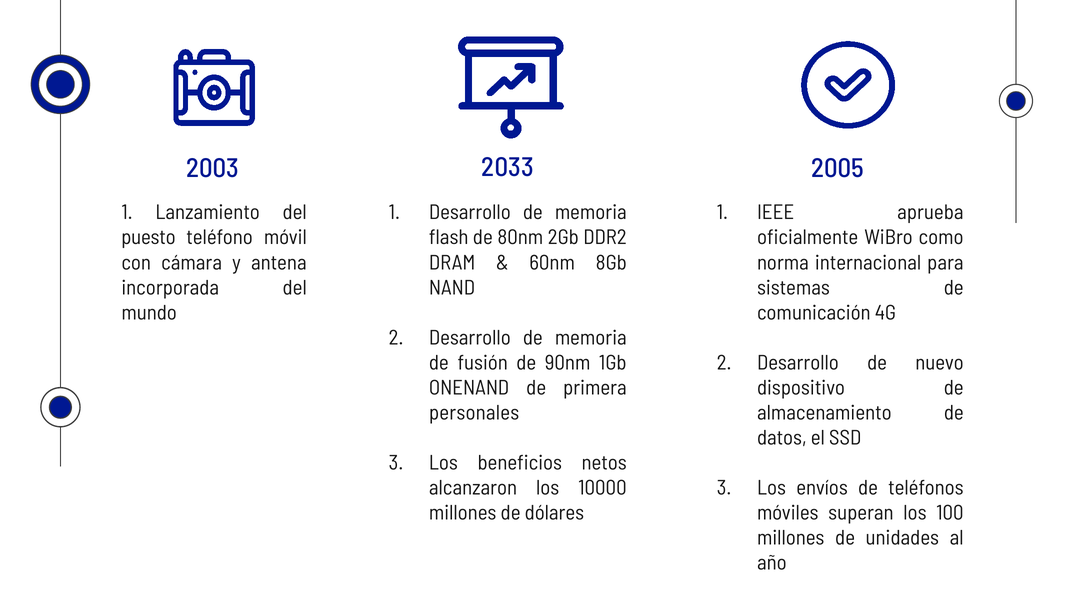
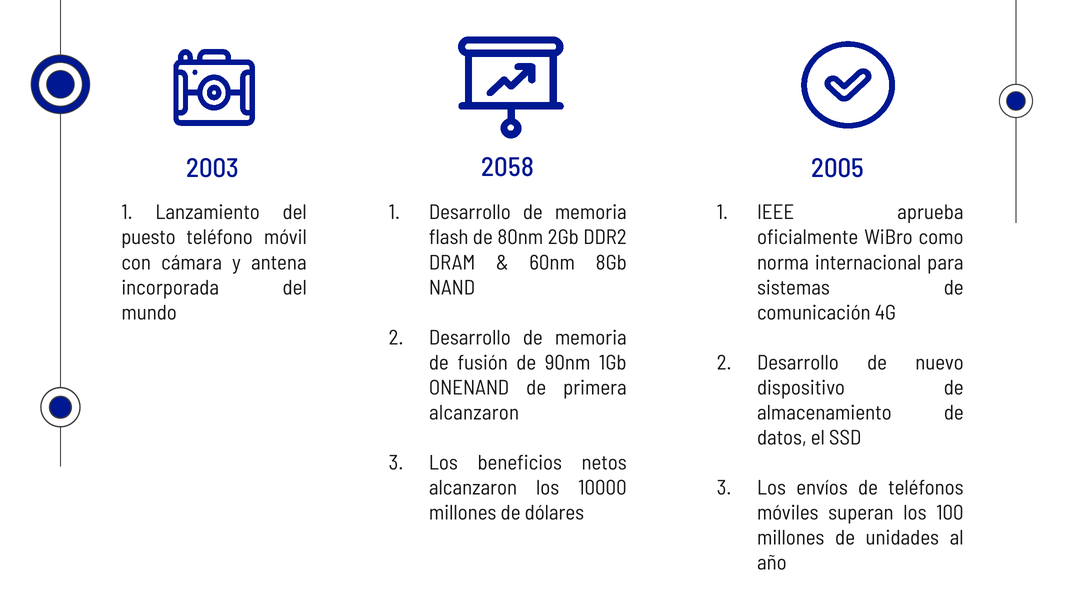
2033: 2033 -> 2058
personales at (474, 413): personales -> alcanzaron
